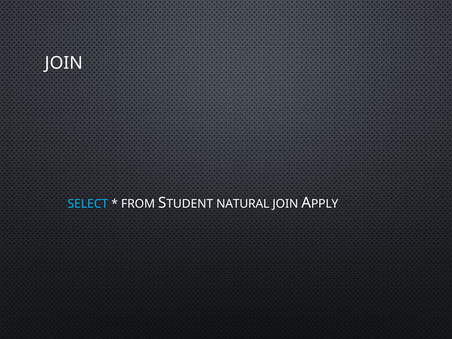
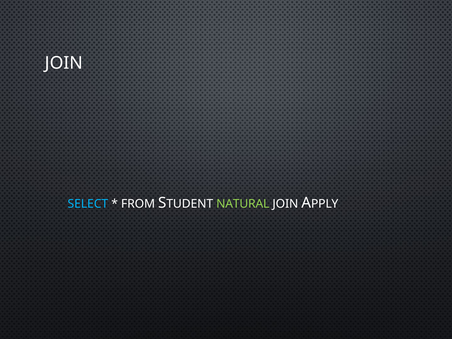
NATURAL colour: white -> light green
